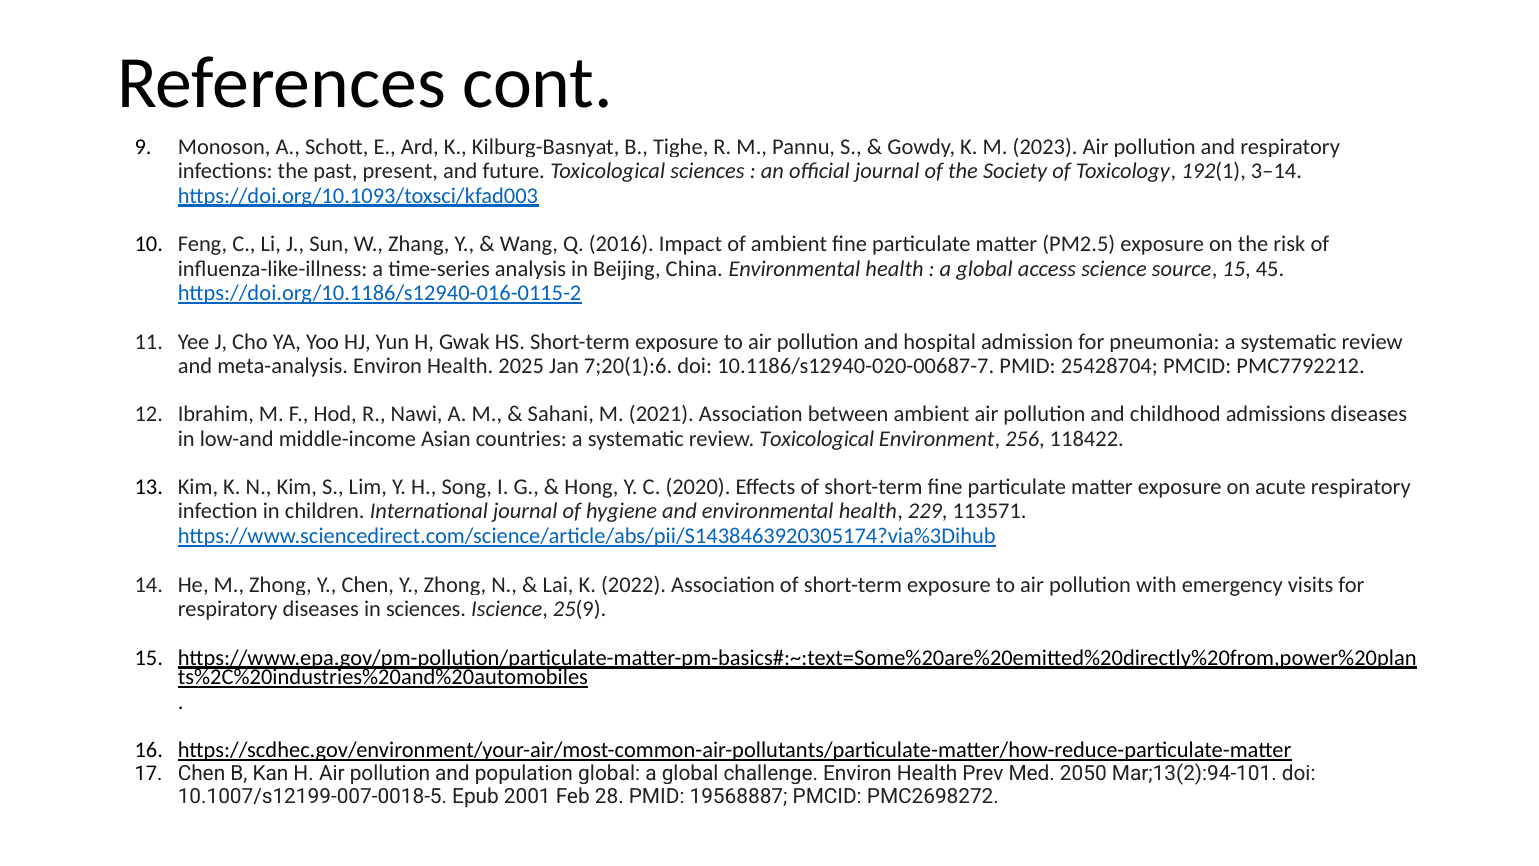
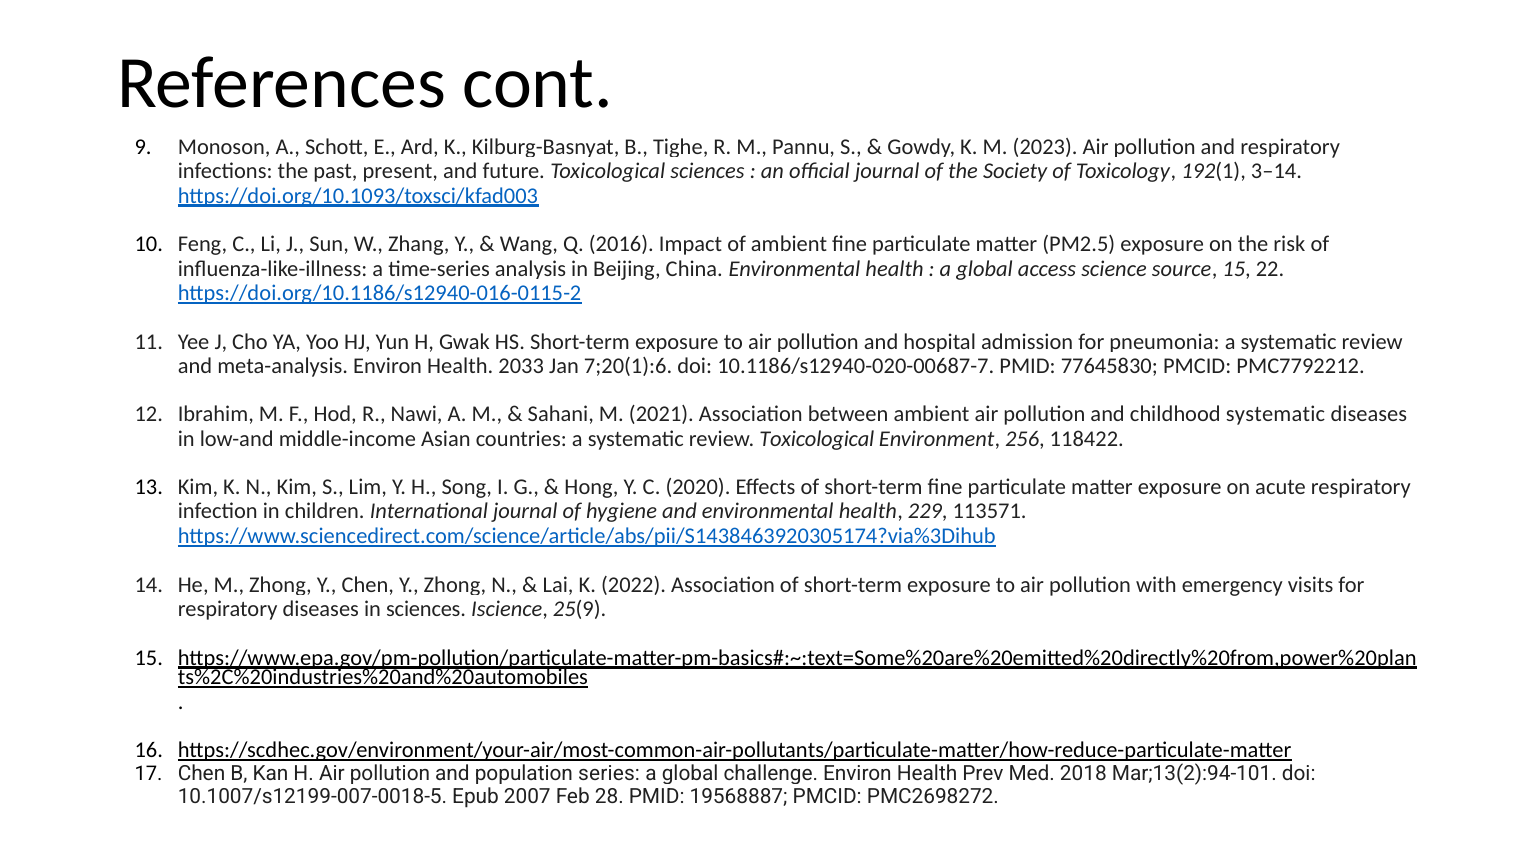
45: 45 -> 22
2025: 2025 -> 2033
25428704: 25428704 -> 77645830
childhood admissions: admissions -> systematic
population global: global -> series
2050: 2050 -> 2018
2001: 2001 -> 2007
